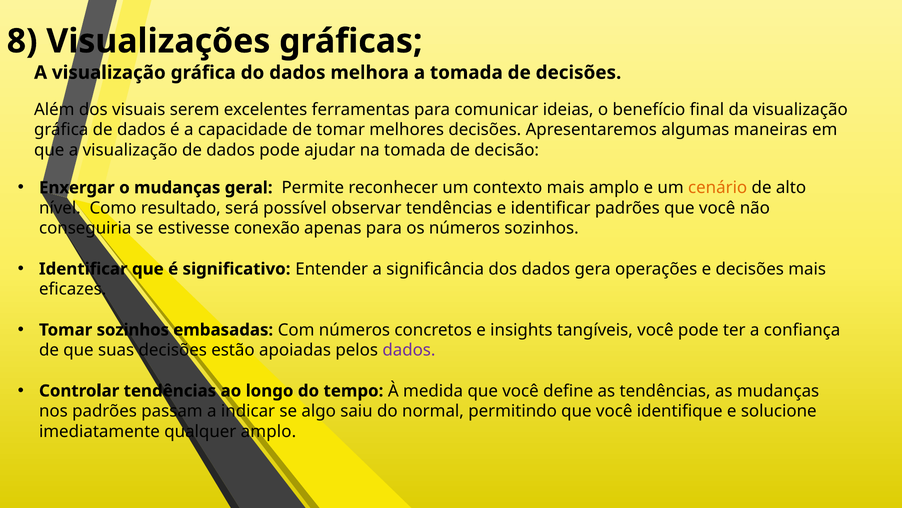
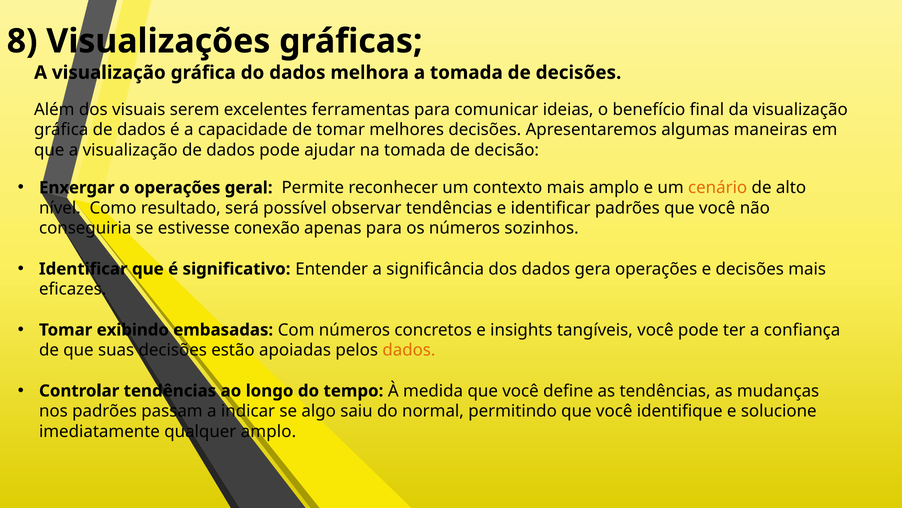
o mudanças: mudanças -> operações
Tomar sozinhos: sozinhos -> exibindo
dados at (409, 350) colour: purple -> orange
